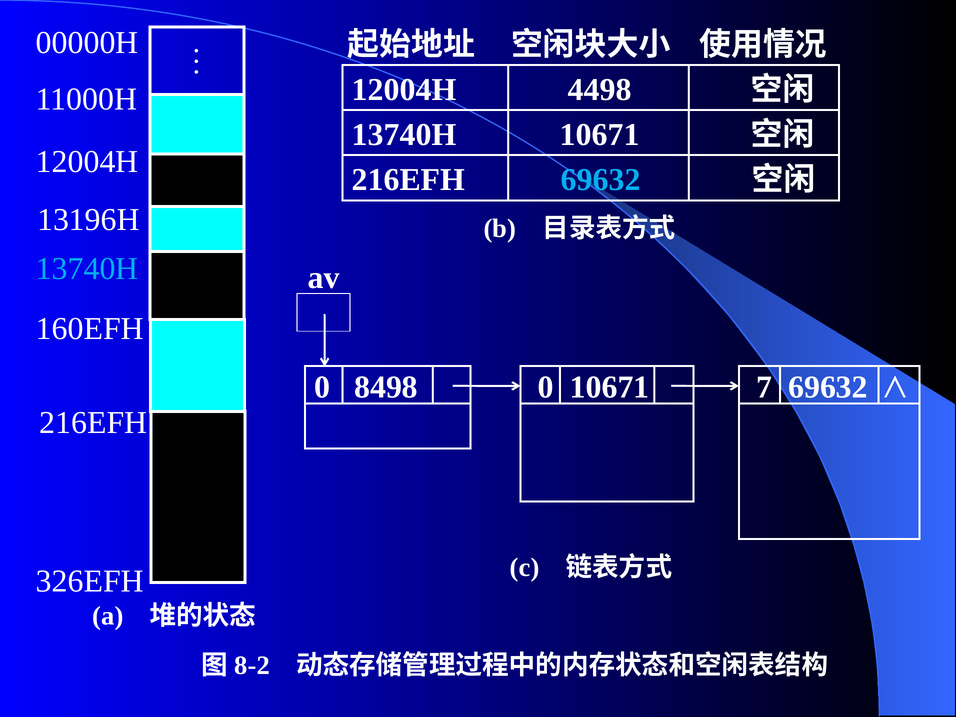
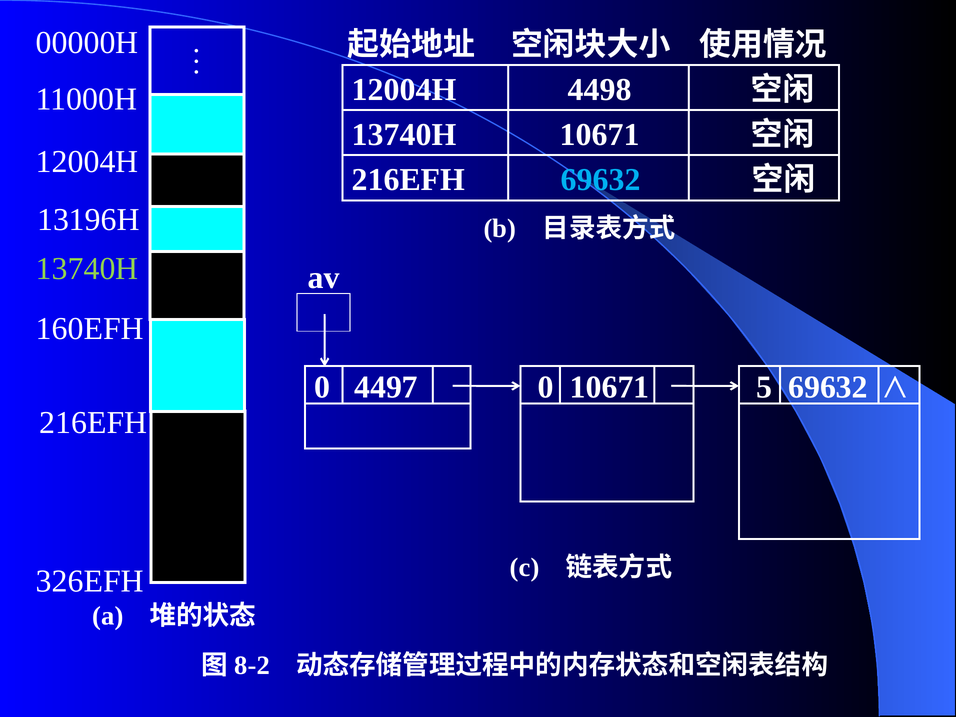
13740H at (87, 268) colour: light blue -> light green
8498: 8498 -> 4497
7: 7 -> 5
